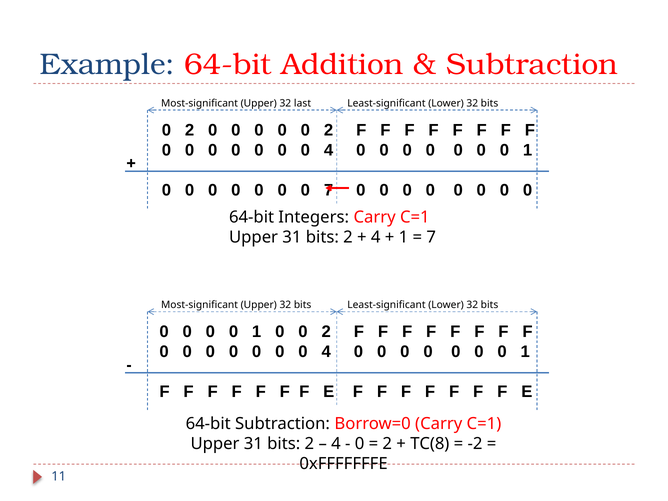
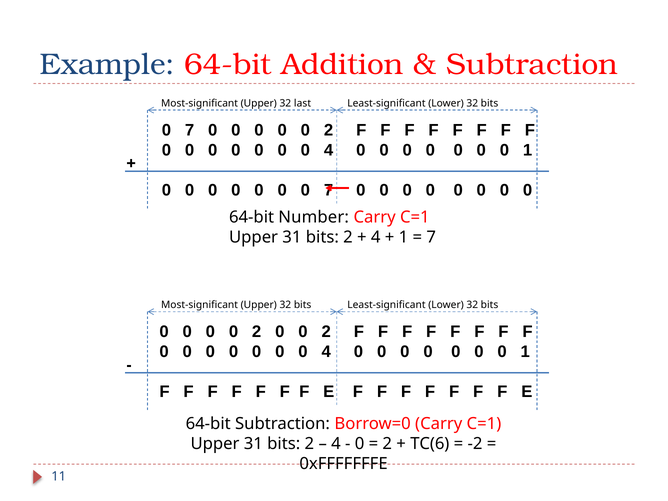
2 at (190, 130): 2 -> 7
Integers: Integers -> Number
1 at (257, 332): 1 -> 2
TC(8: TC(8 -> TC(6
